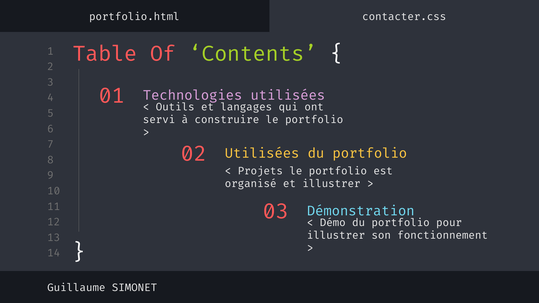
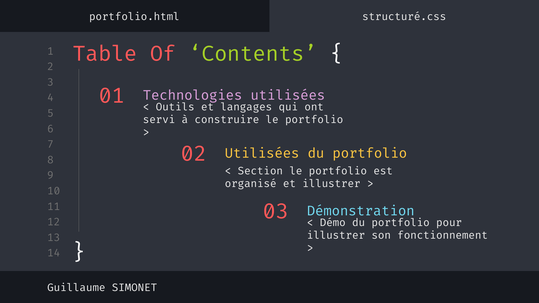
contacter.css: contacter.css -> structuré.css
Projets: Projets -> Section
